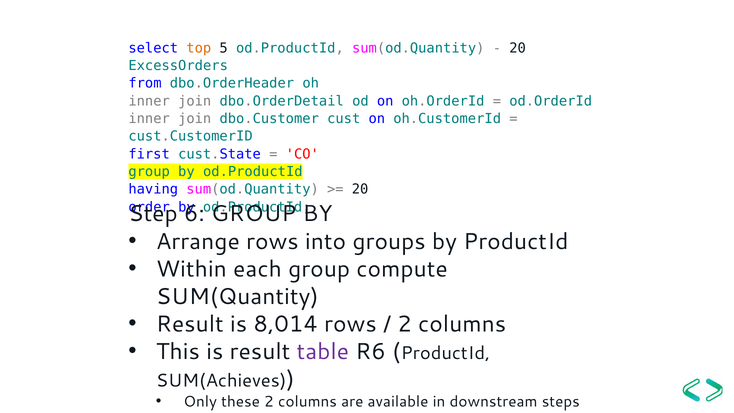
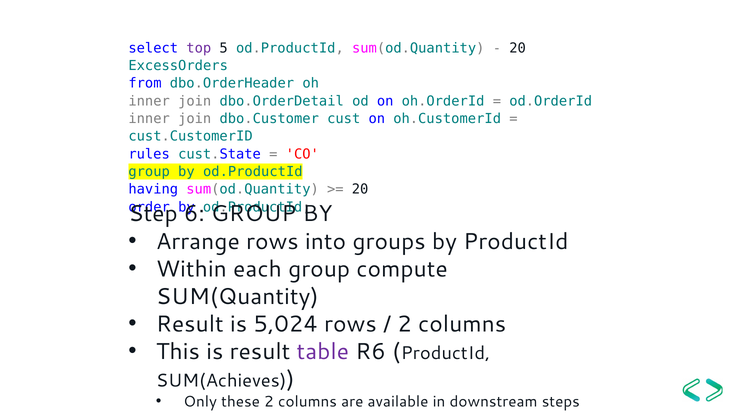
top colour: orange -> purple
first: first -> rules
8,014: 8,014 -> 5,024
